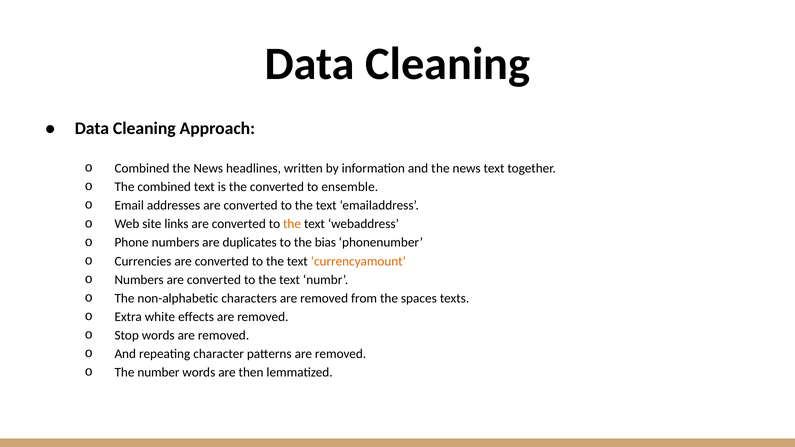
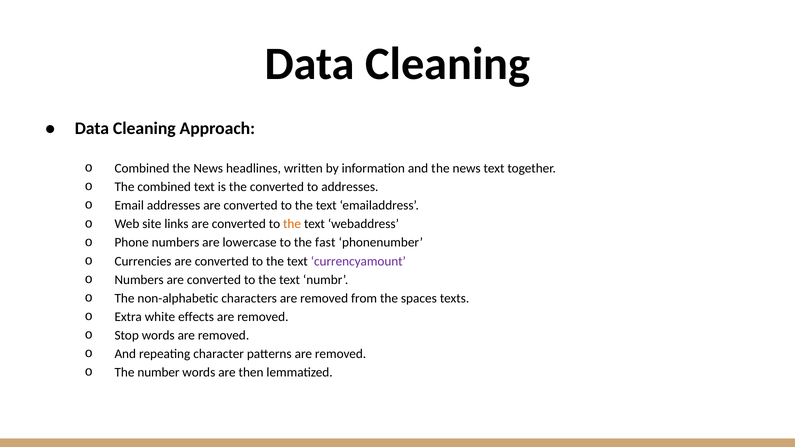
to ensemble: ensemble -> addresses
duplicates: duplicates -> lowercase
bias: bias -> fast
currencyamount colour: orange -> purple
